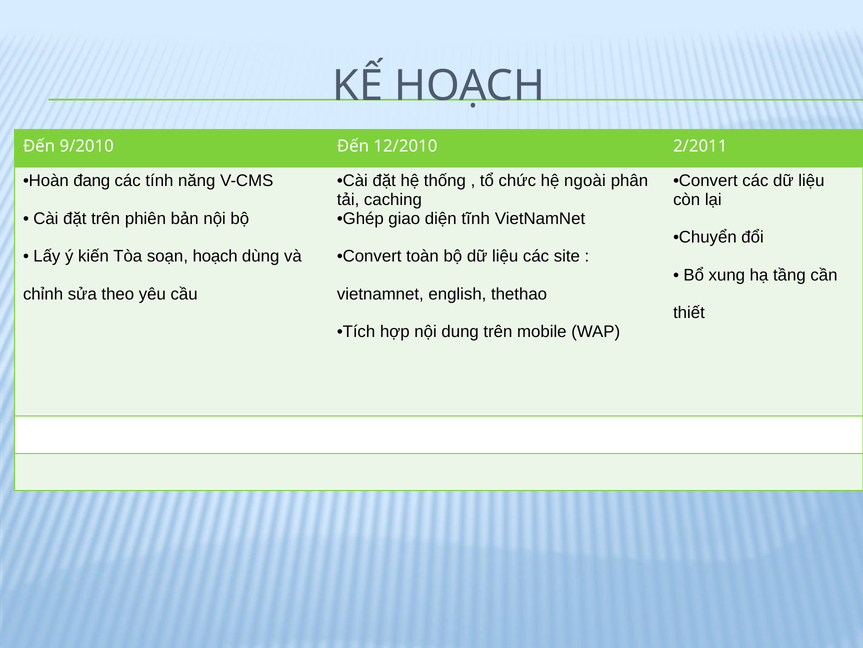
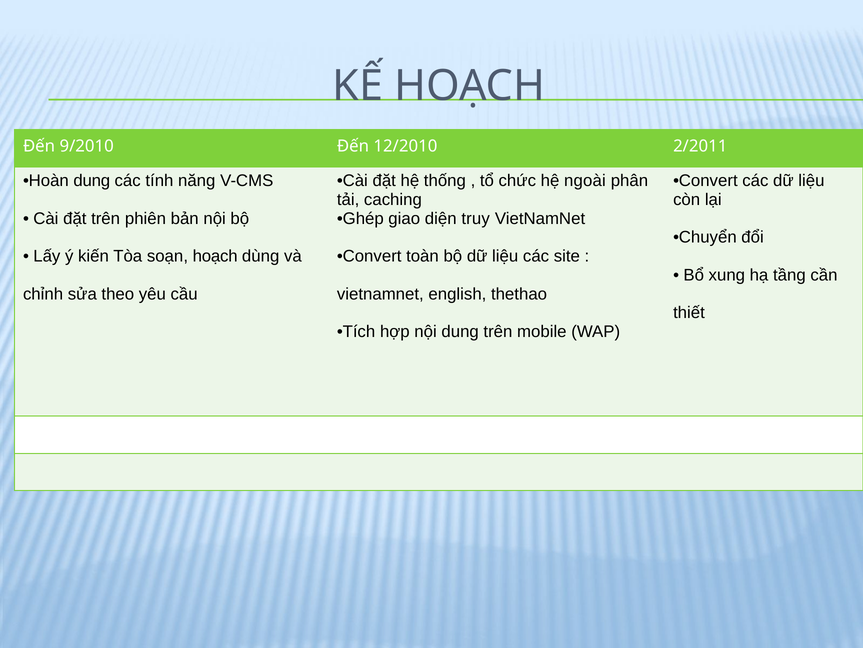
Hoàn đang: đang -> dung
tĩnh: tĩnh -> truy
